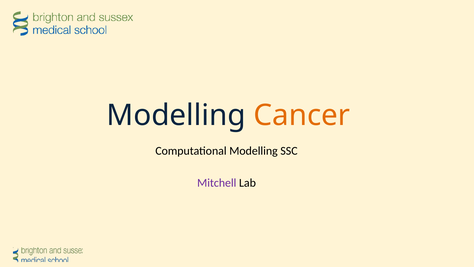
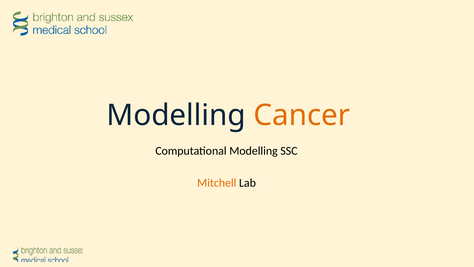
Mitchell colour: purple -> orange
